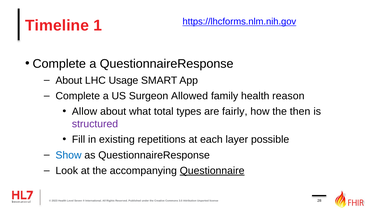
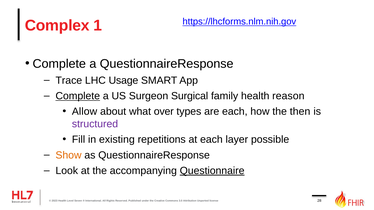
Timeline: Timeline -> Complex
About at (69, 81): About -> Trace
Complete at (78, 96) underline: none -> present
Allowed: Allowed -> Surgical
total: total -> over
are fairly: fairly -> each
Show colour: blue -> orange
